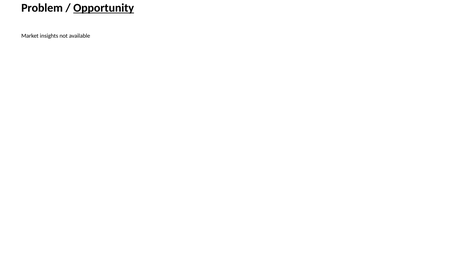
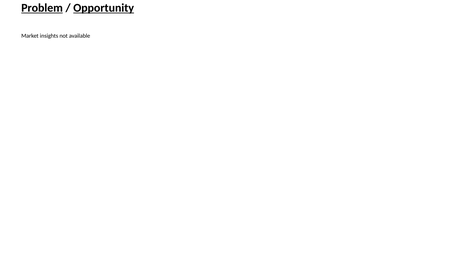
Problem underline: none -> present
